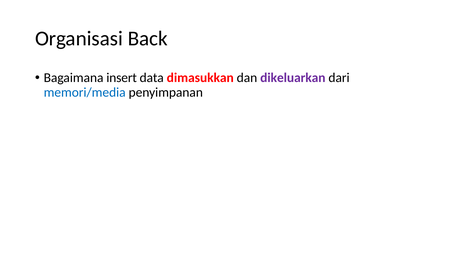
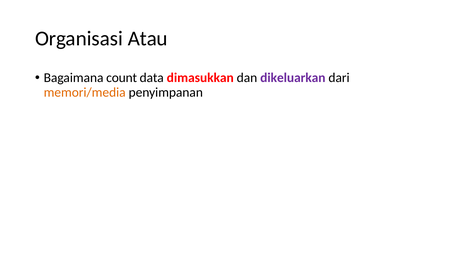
Back: Back -> Atau
insert: insert -> count
memori/media colour: blue -> orange
